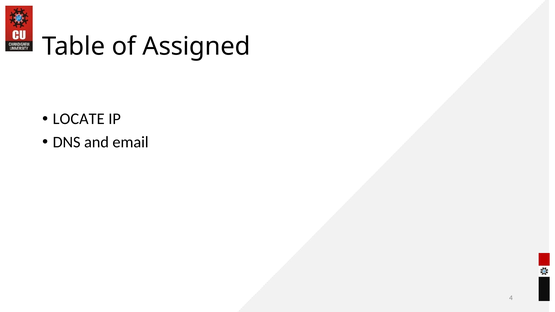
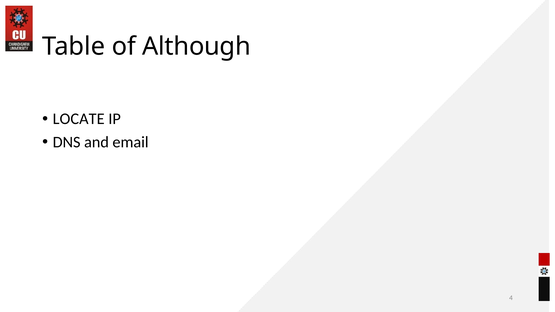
Assigned: Assigned -> Although
